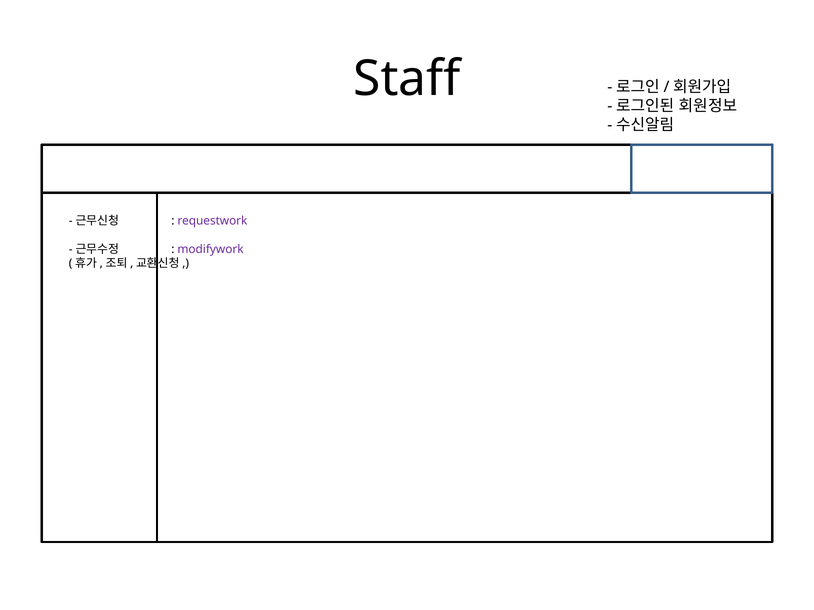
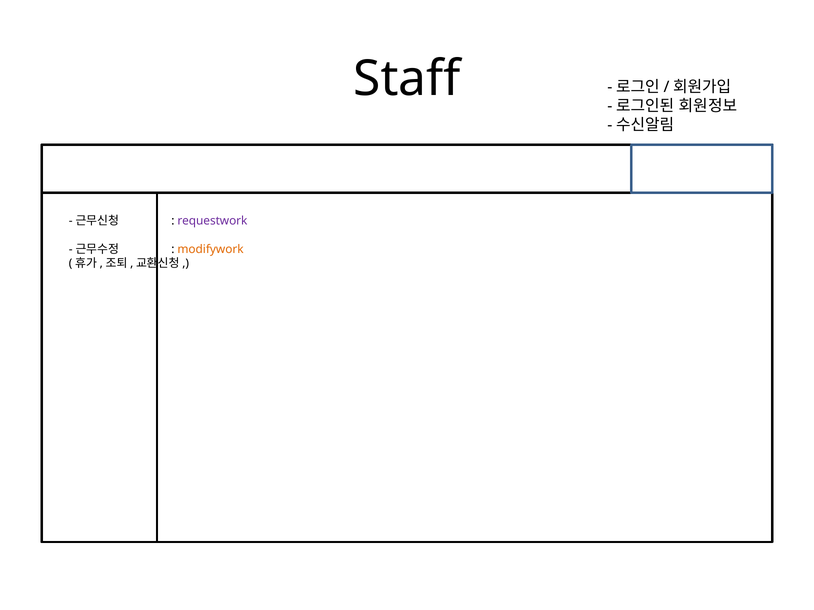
modifywork colour: purple -> orange
